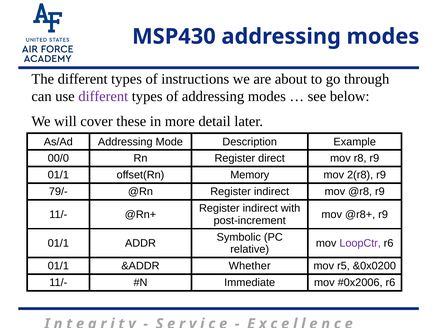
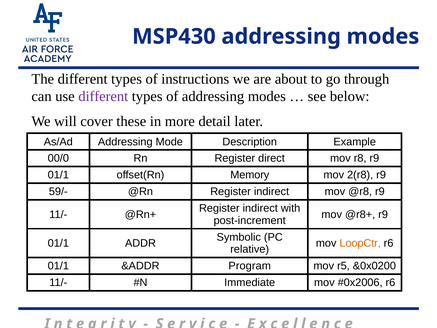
79/-: 79/- -> 59/-
LoopCtr colour: purple -> orange
Whether: Whether -> Program
